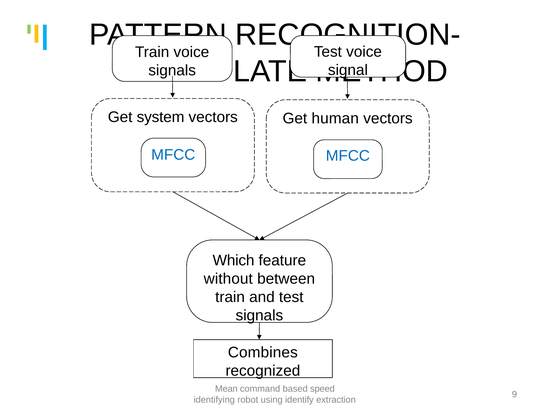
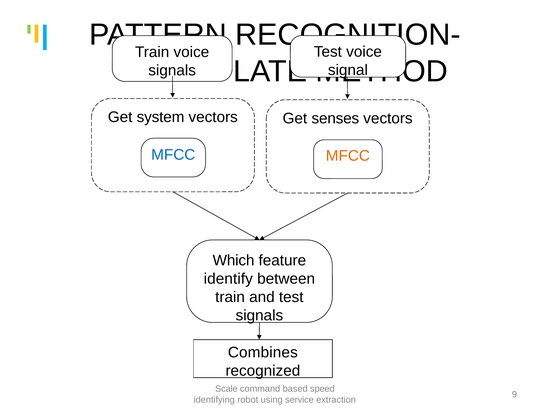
human: human -> senses
MFCC at (348, 156) colour: blue -> orange
without: without -> identify
Mean: Mean -> Scale
identify: identify -> service
